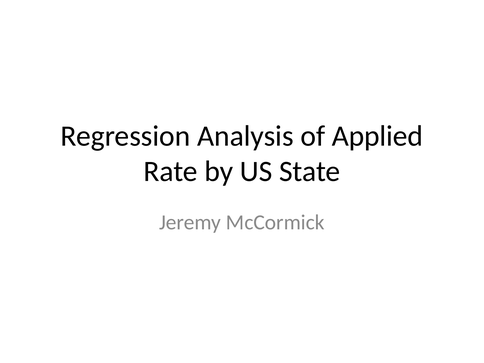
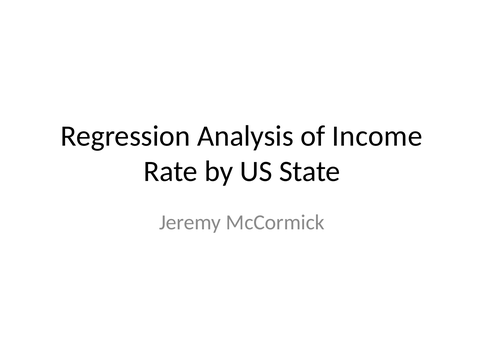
Applied: Applied -> Income
